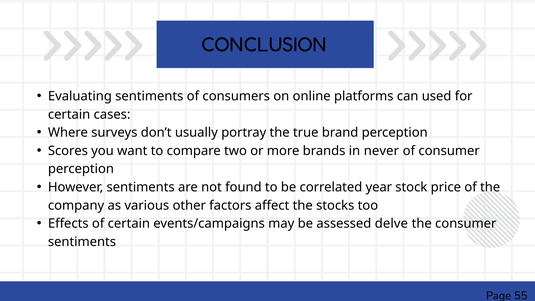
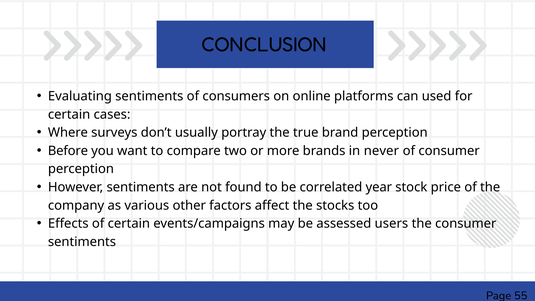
Scores: Scores -> Before
delve: delve -> users
